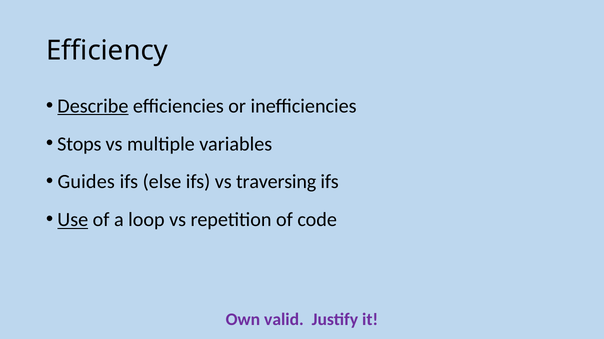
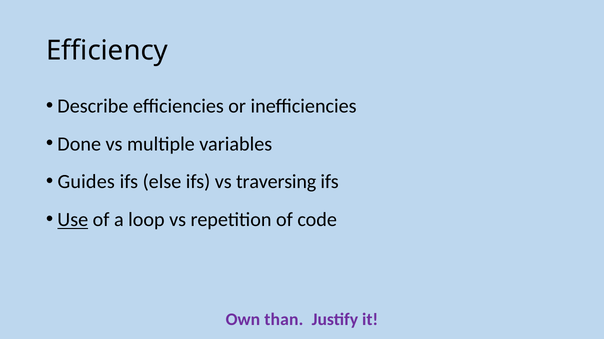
Describe underline: present -> none
Stops: Stops -> Done
valid: valid -> than
